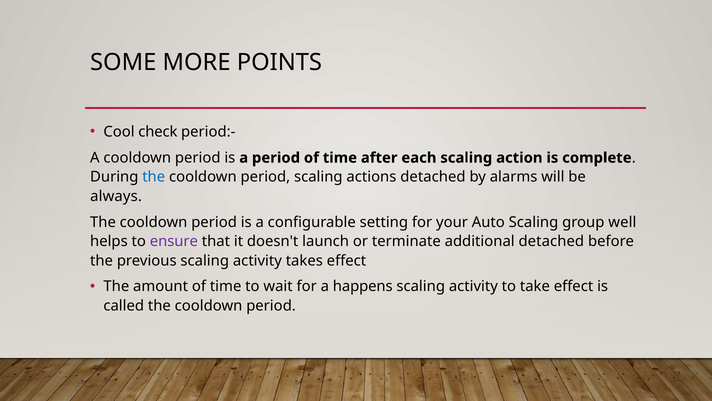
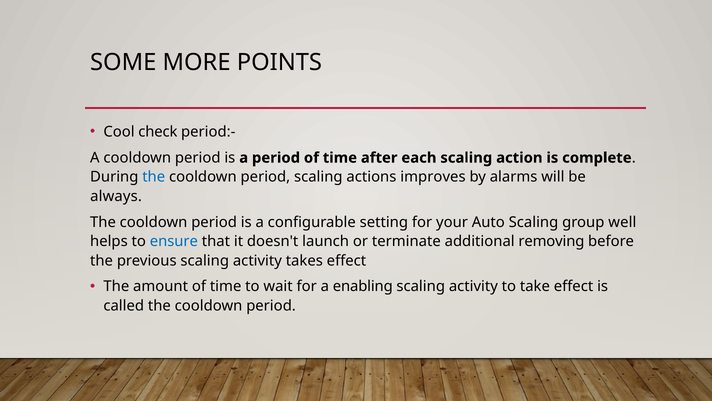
actions detached: detached -> improves
ensure colour: purple -> blue
additional detached: detached -> removing
happens: happens -> enabling
